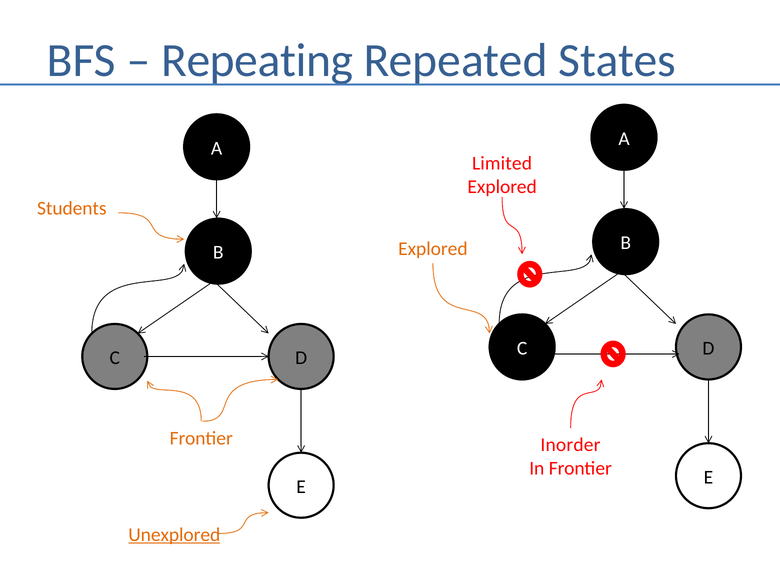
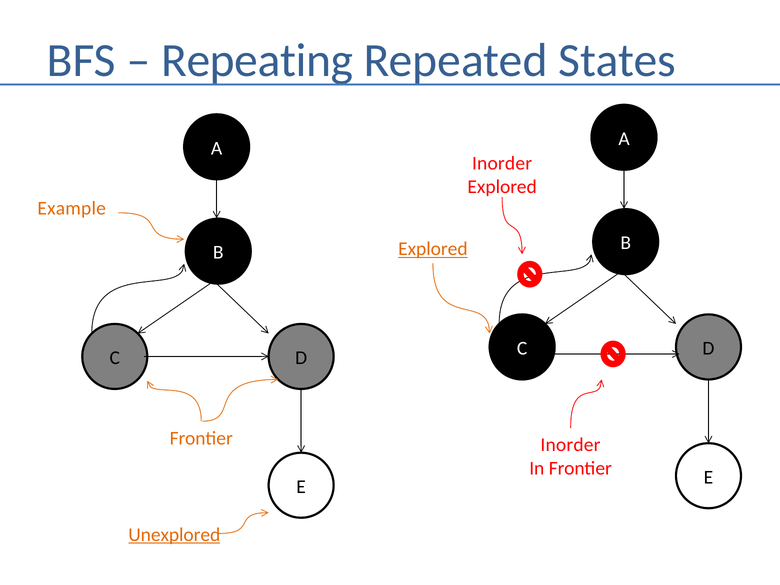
Limited at (502, 164): Limited -> Inorder
Students: Students -> Example
Explored at (433, 249) underline: none -> present
